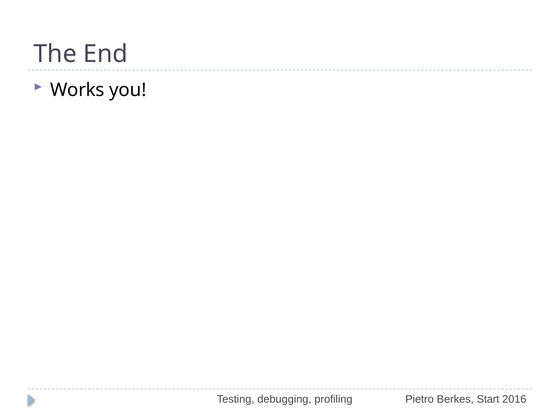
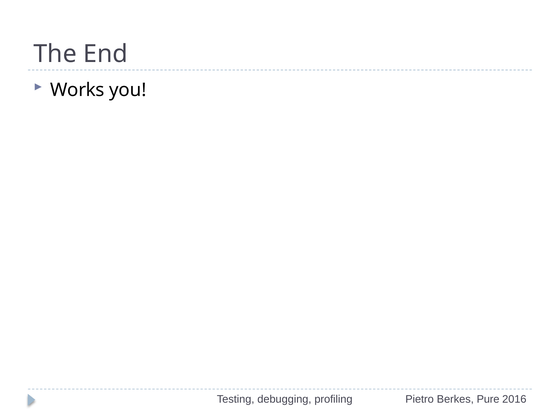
Start: Start -> Pure
